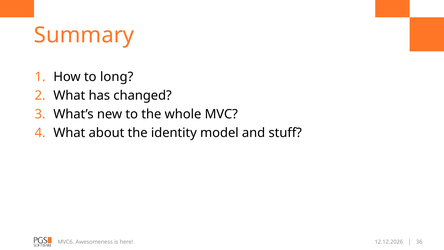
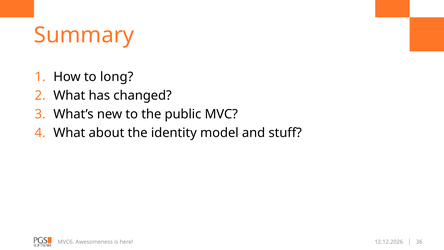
whole: whole -> public
